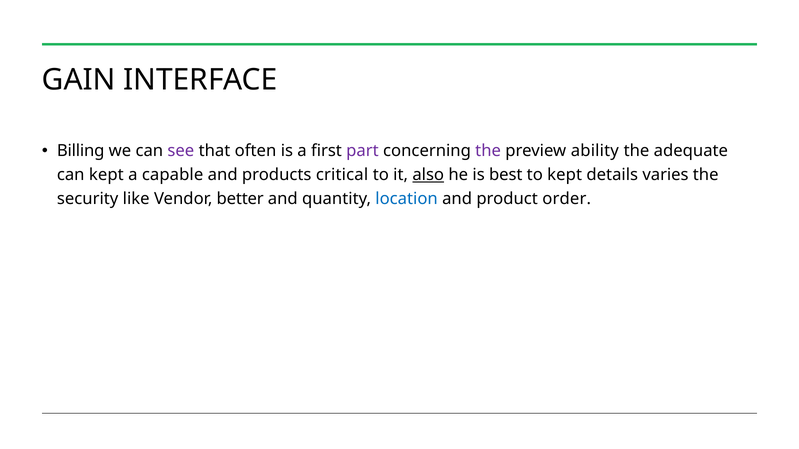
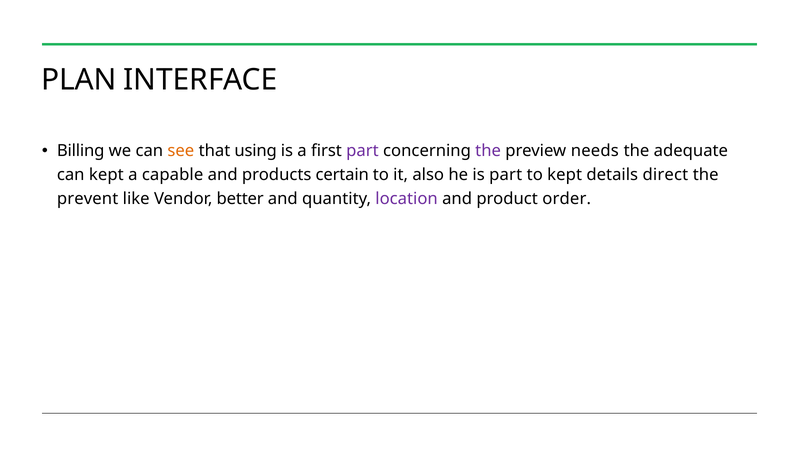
GAIN: GAIN -> PLAN
see colour: purple -> orange
often: often -> using
ability: ability -> needs
critical: critical -> certain
also underline: present -> none
is best: best -> part
varies: varies -> direct
security: security -> prevent
location colour: blue -> purple
